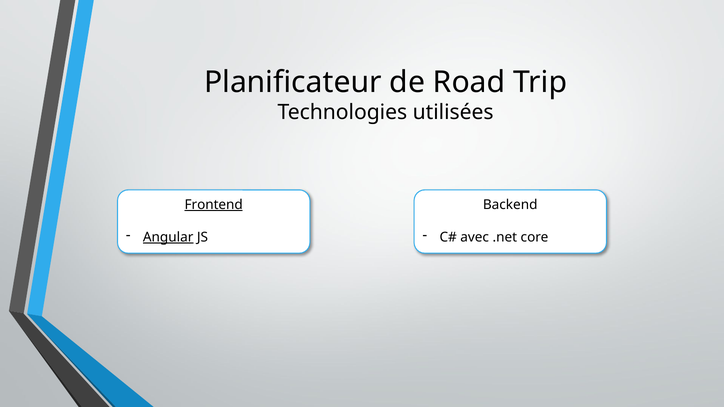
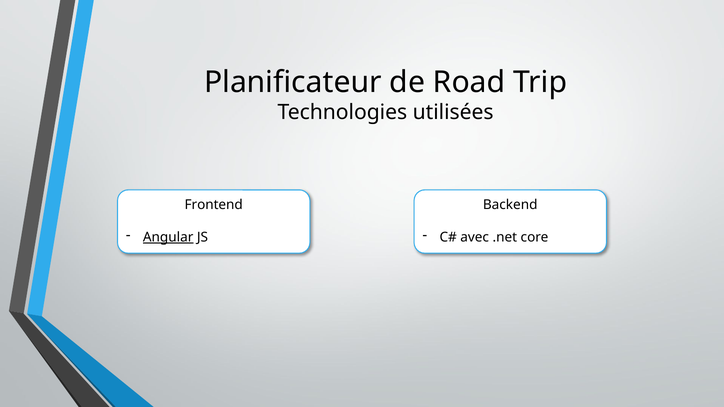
Frontend underline: present -> none
